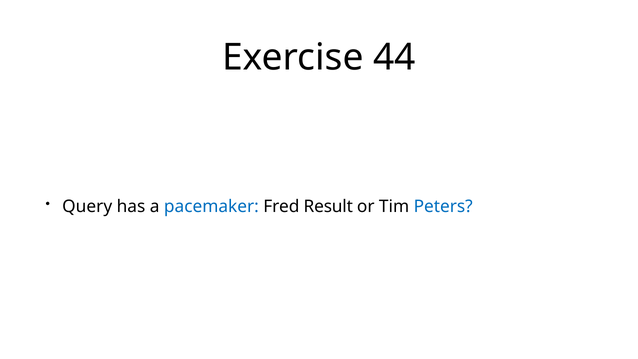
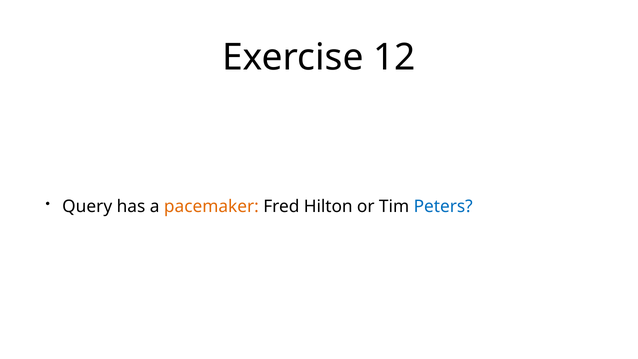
44: 44 -> 12
pacemaker colour: blue -> orange
Result: Result -> Hilton
